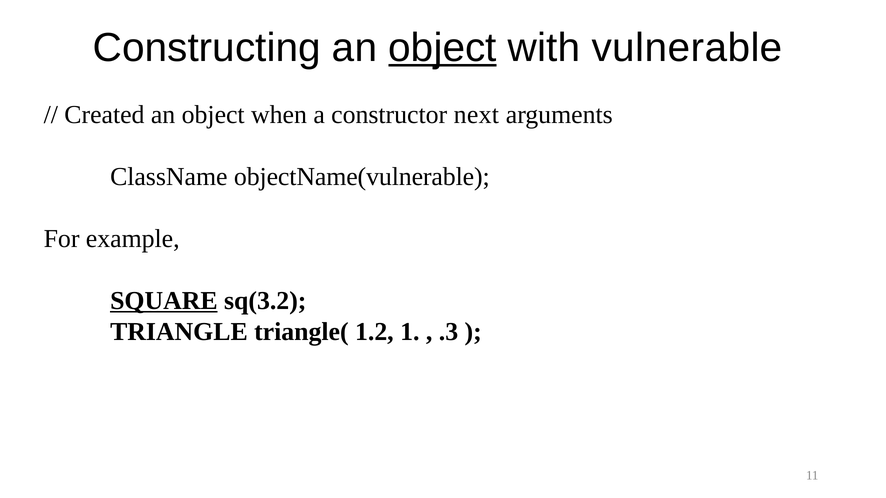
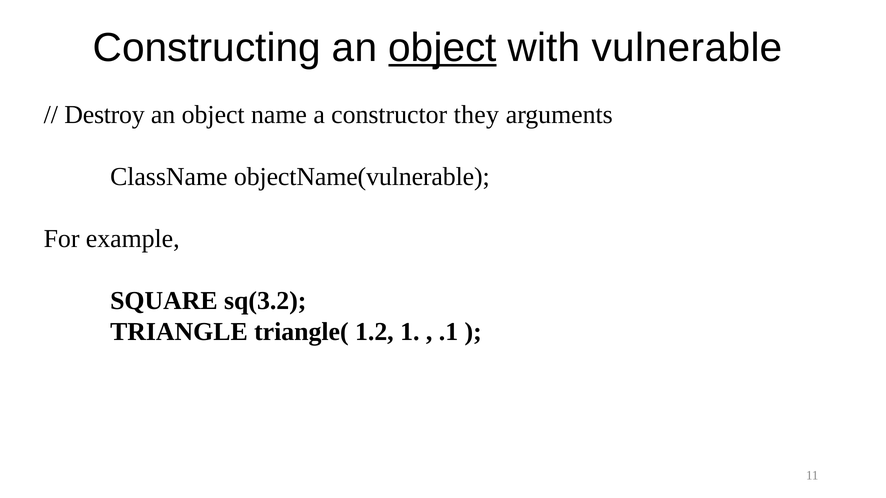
Created: Created -> Destroy
when: when -> name
next: next -> they
SQUARE underline: present -> none
.3: .3 -> .1
